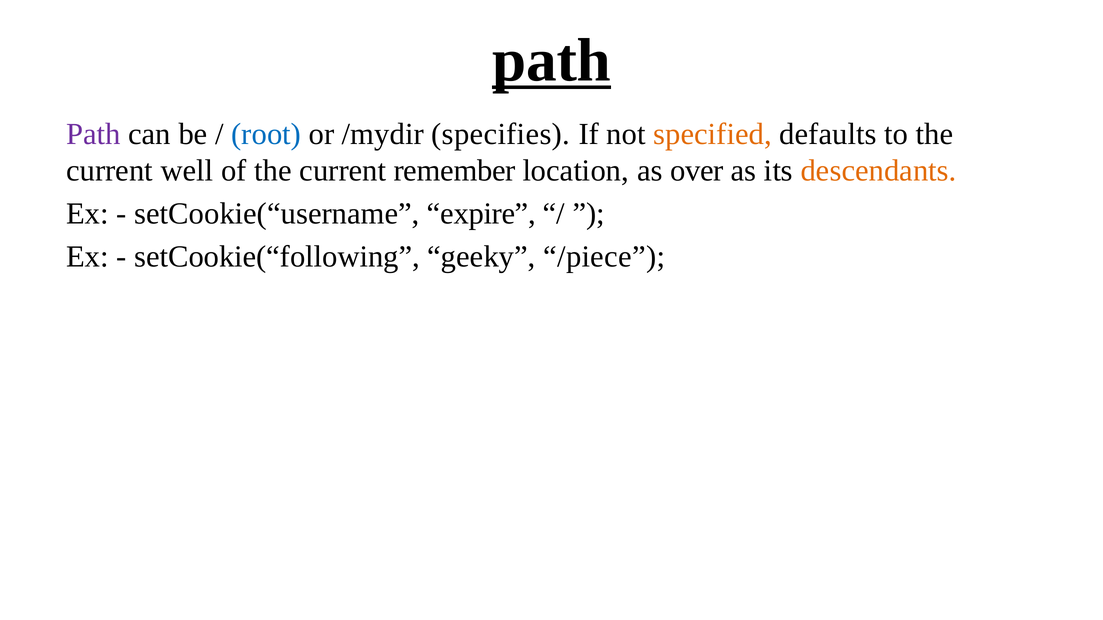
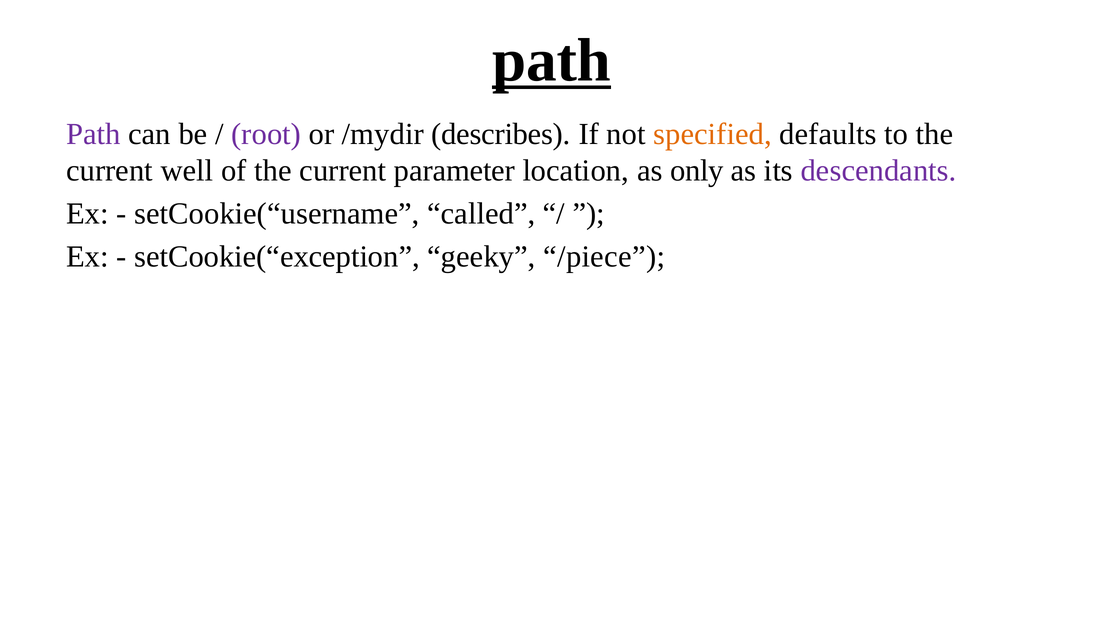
root colour: blue -> purple
specifies: specifies -> describes
remember: remember -> parameter
over: over -> only
descendants colour: orange -> purple
expire: expire -> called
setCookie(“following: setCookie(“following -> setCookie(“exception
